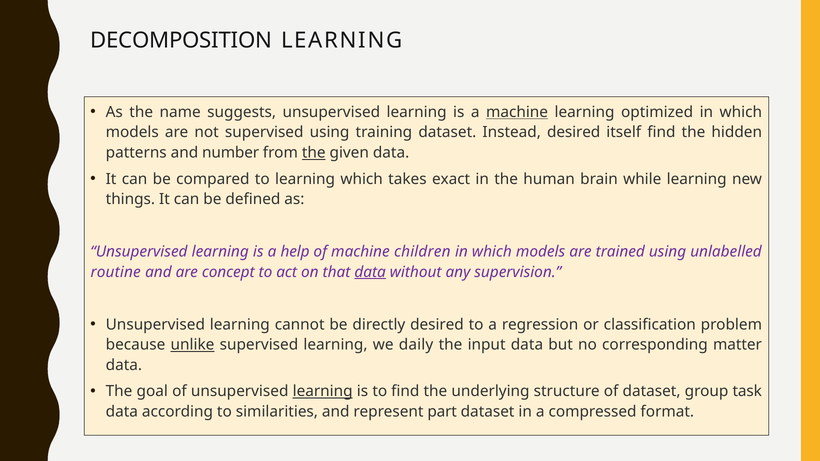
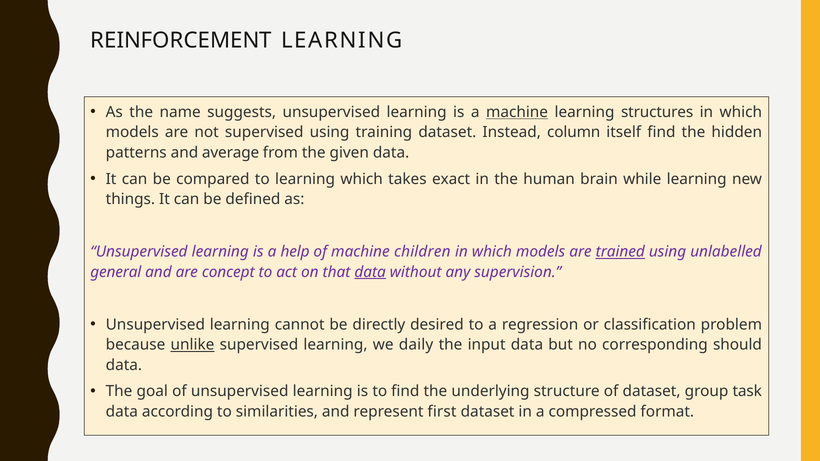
DECOMPOSITION: DECOMPOSITION -> REINFORCEMENT
optimized: optimized -> structures
Instead desired: desired -> column
number: number -> average
the at (314, 153) underline: present -> none
trained underline: none -> present
routine: routine -> general
matter: matter -> should
learning at (323, 392) underline: present -> none
part: part -> first
